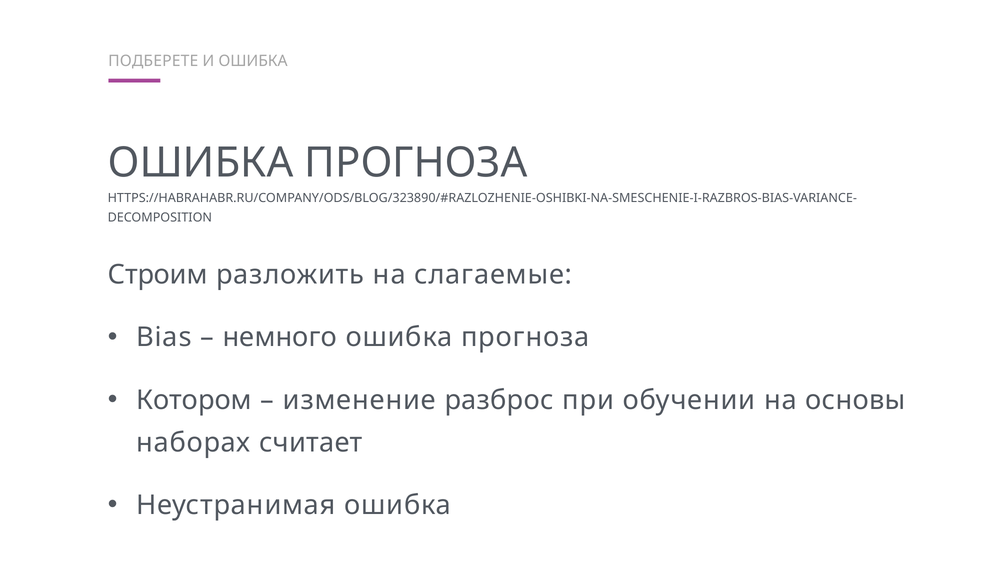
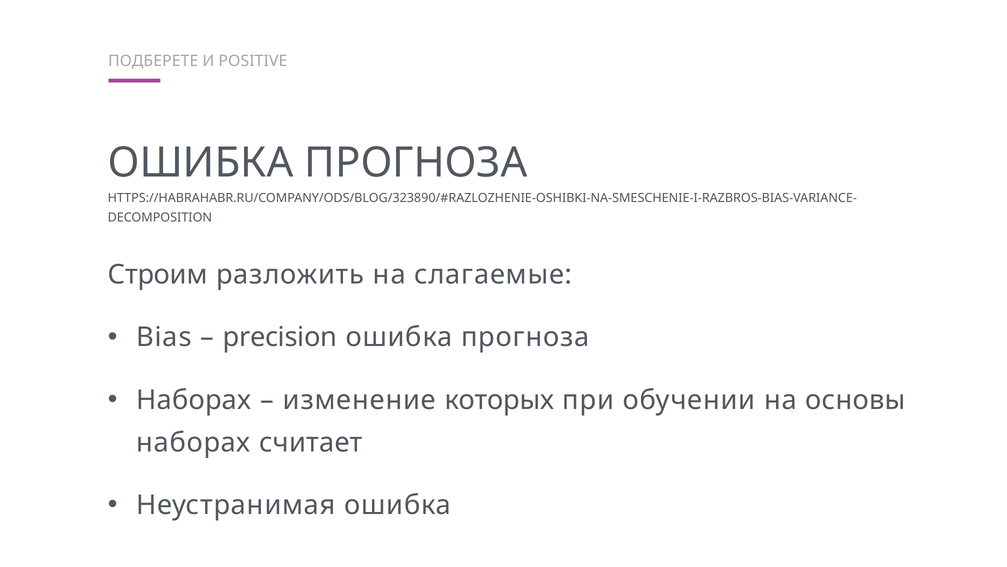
И ОШИБКА: ОШИБКА -> POSITIVE
немного: немного -> precision
Котором at (194, 400): Котором -> Наборах
разброс: разброс -> которых
